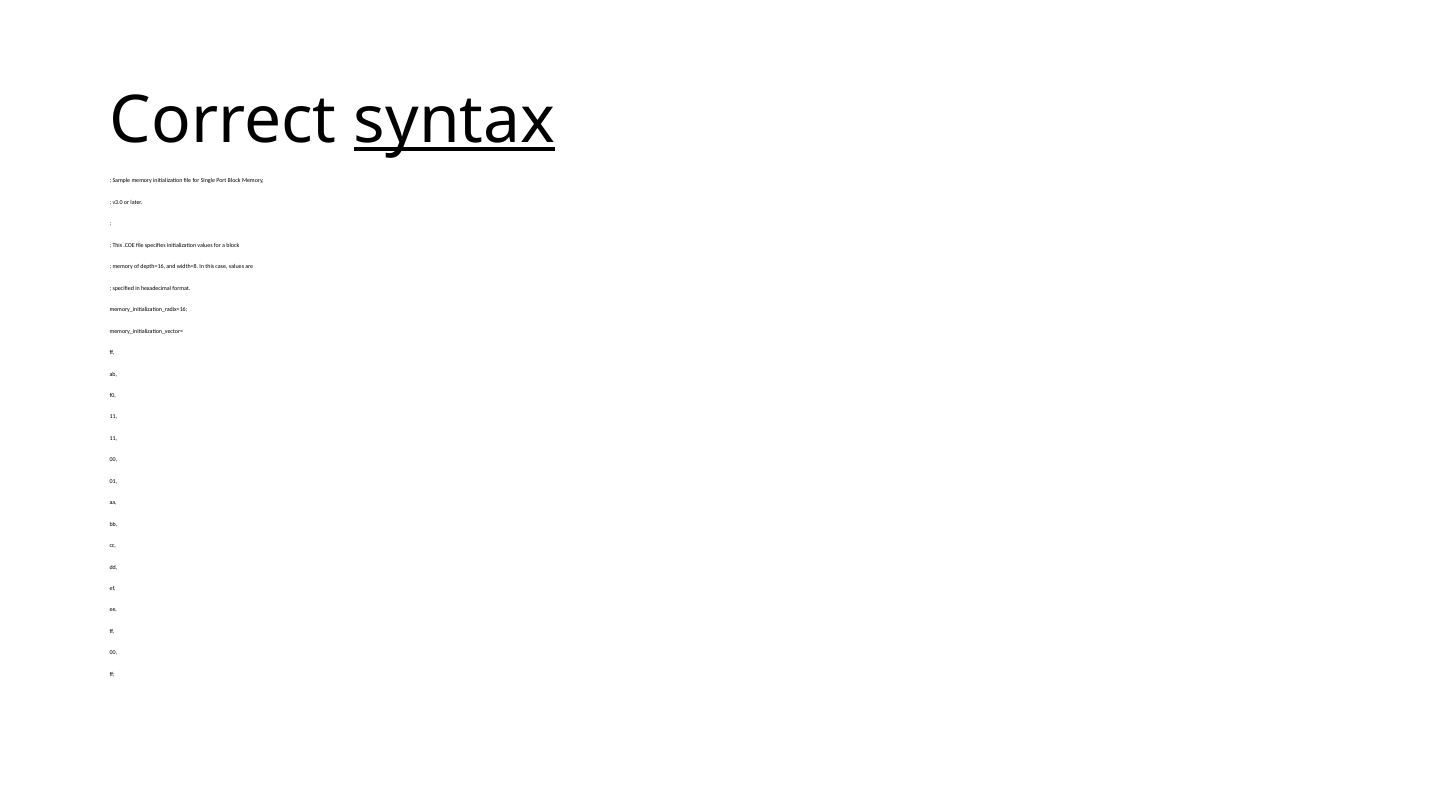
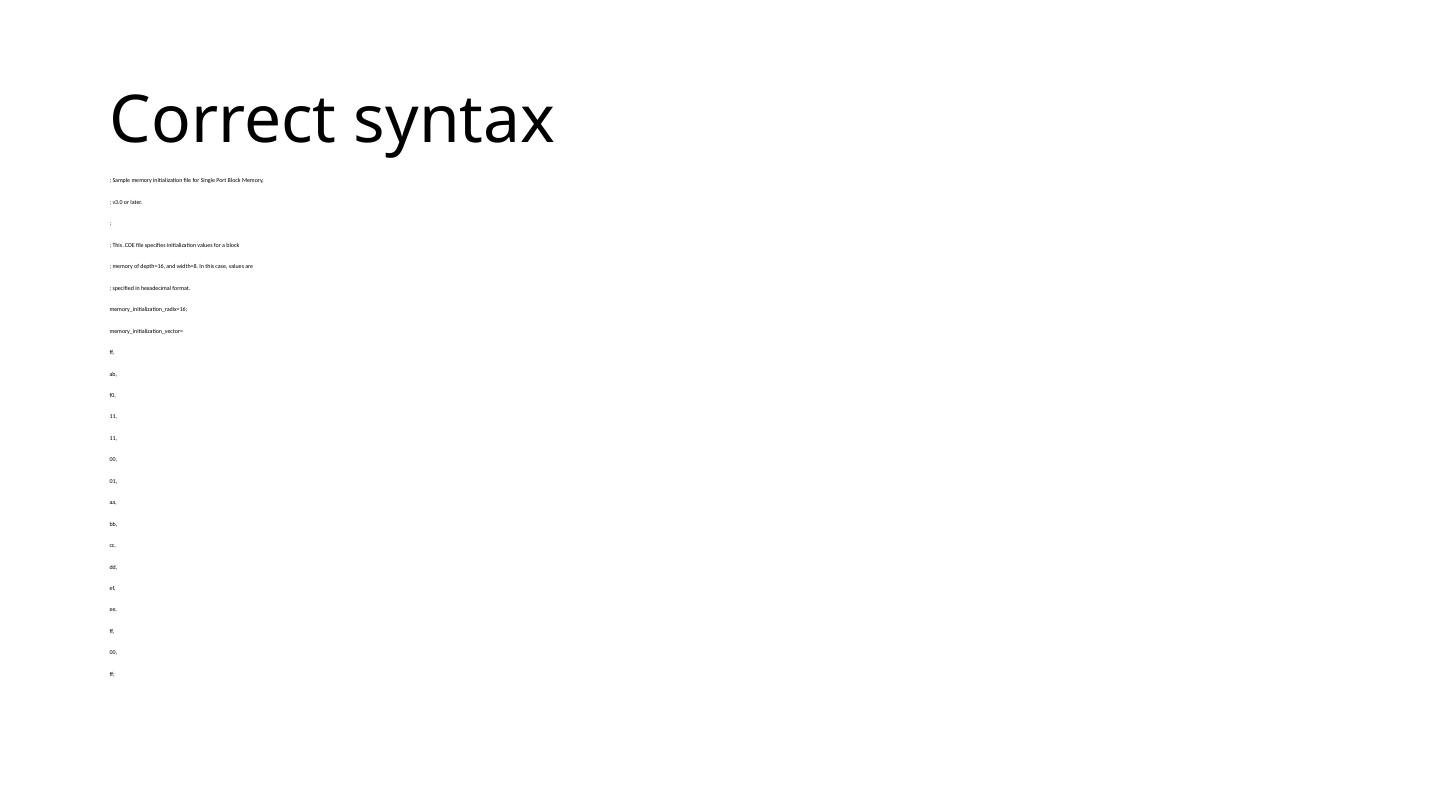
syntax underline: present -> none
